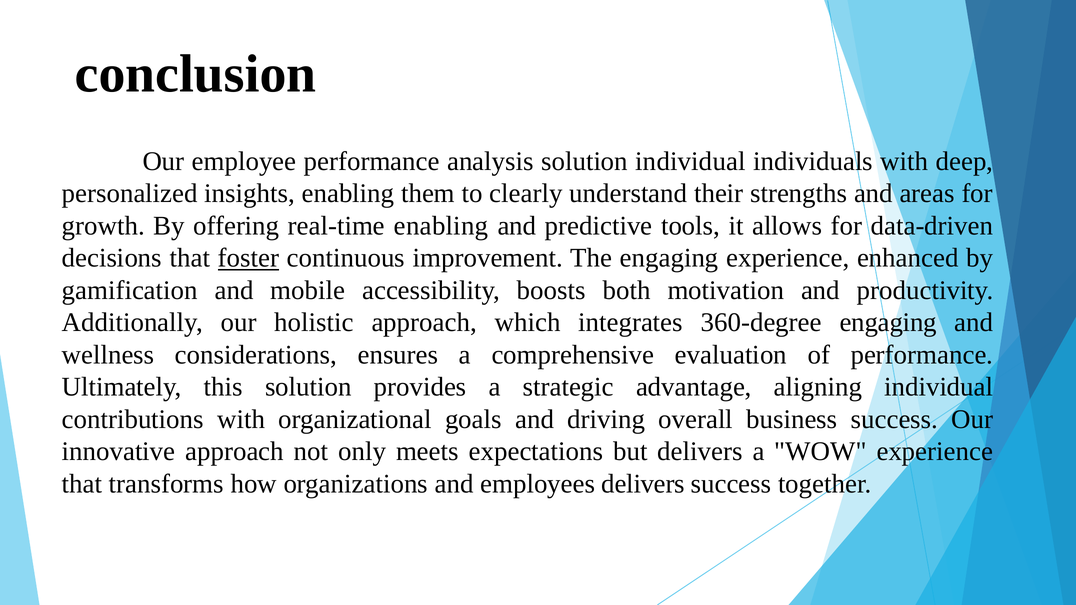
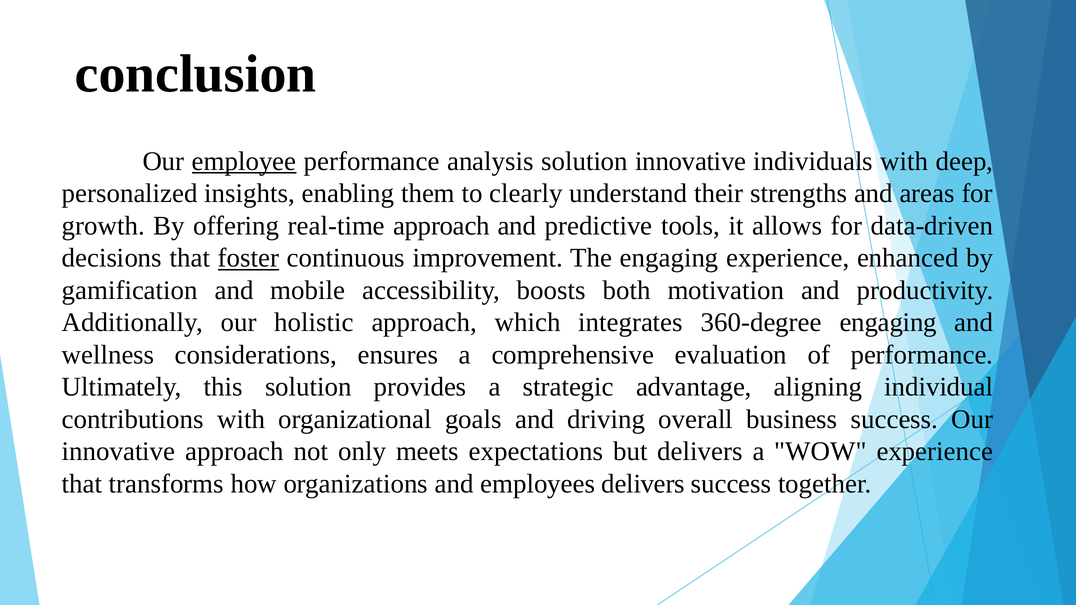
employee underline: none -> present
solution individual: individual -> innovative
real-time enabling: enabling -> approach
